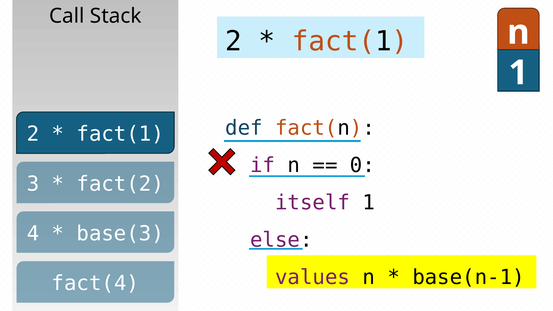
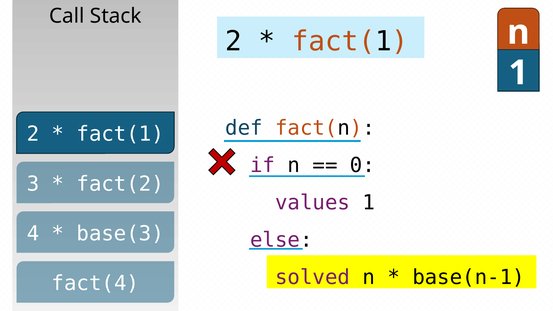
itself: itself -> values
values: values -> solved
